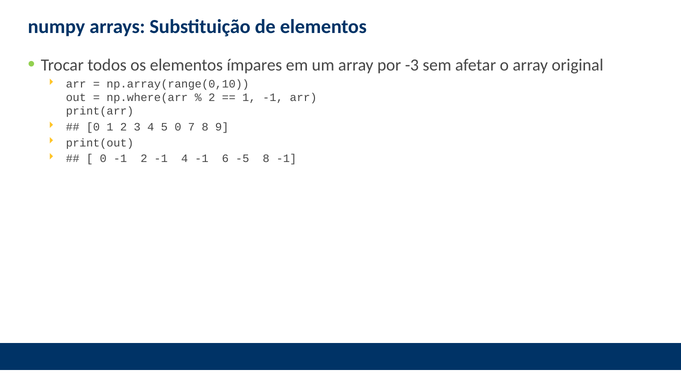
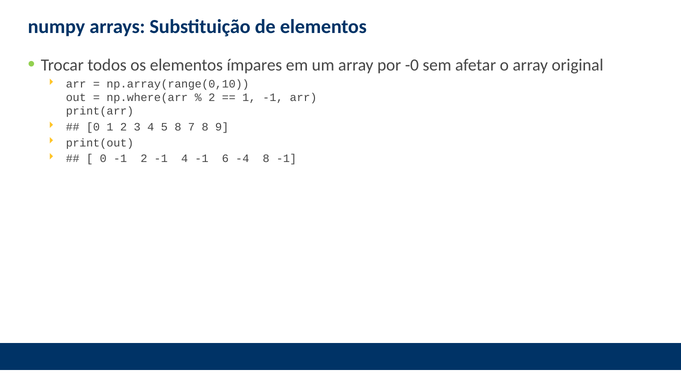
-3: -3 -> -0
5 0: 0 -> 8
-5: -5 -> -4
